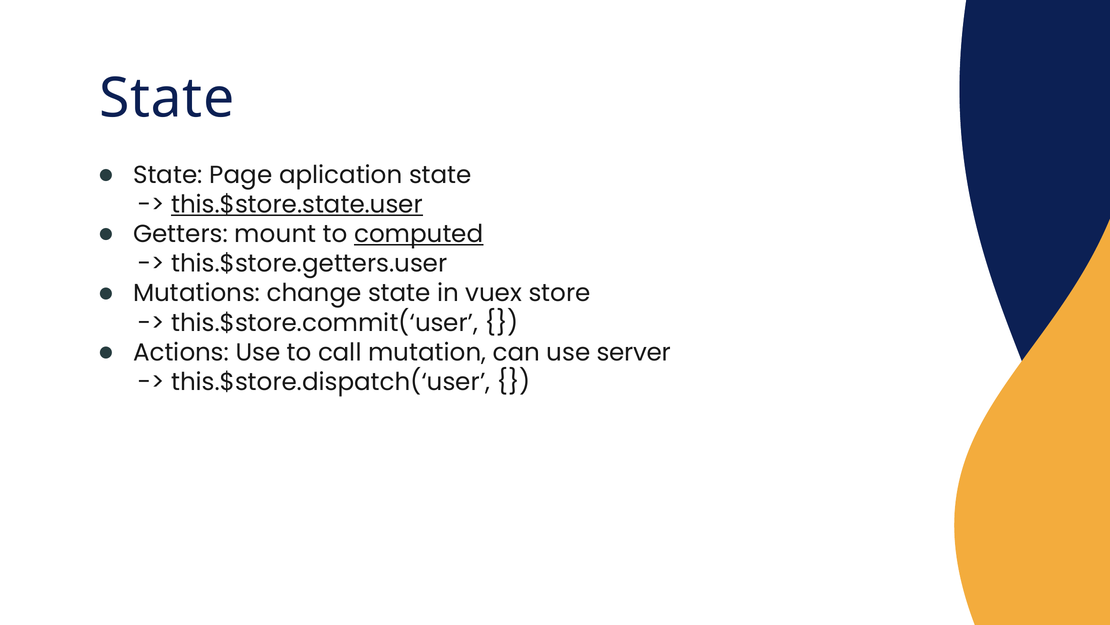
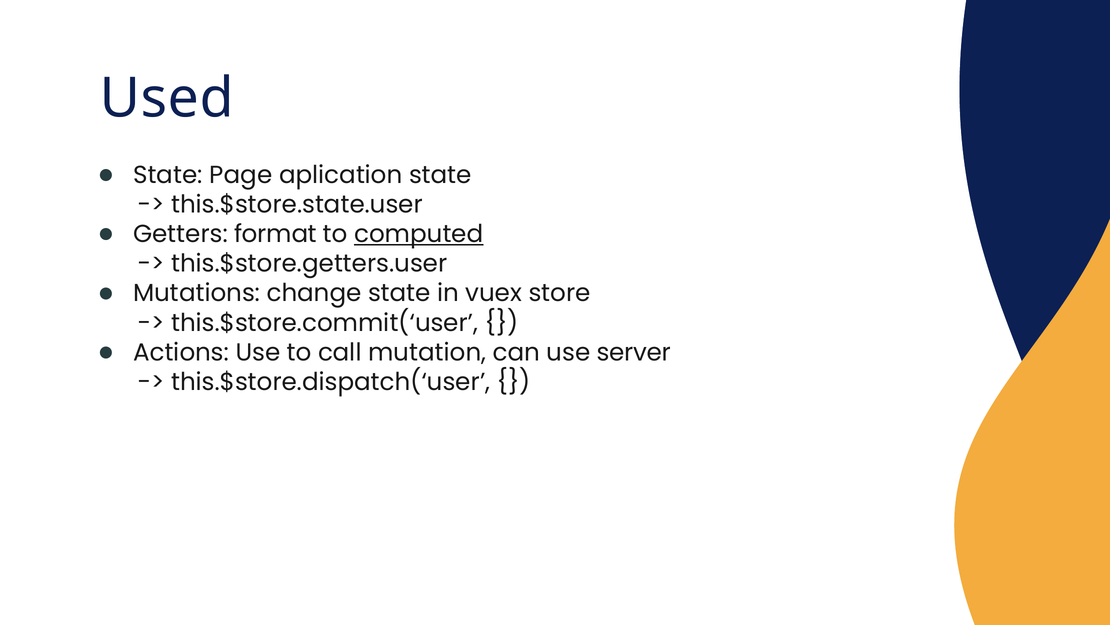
State at (167, 98): State -> Used
this.$store.state.user underline: present -> none
mount: mount -> format
